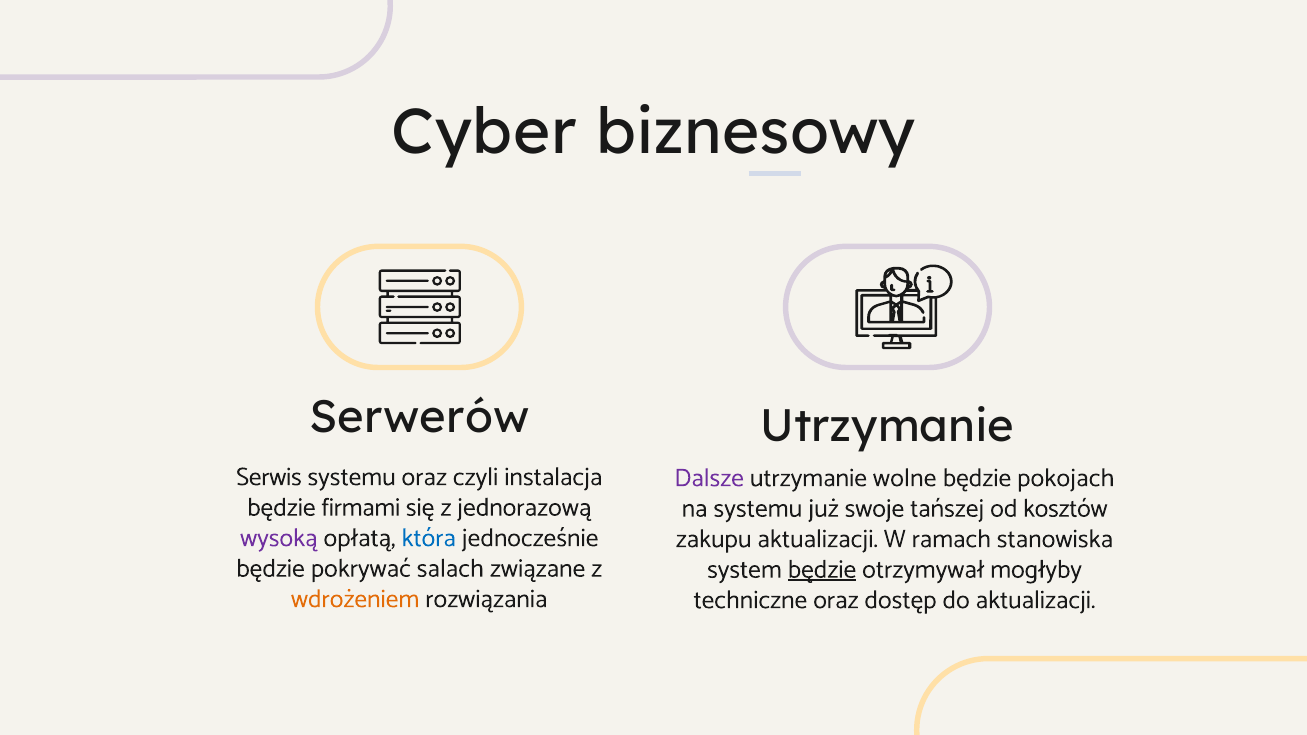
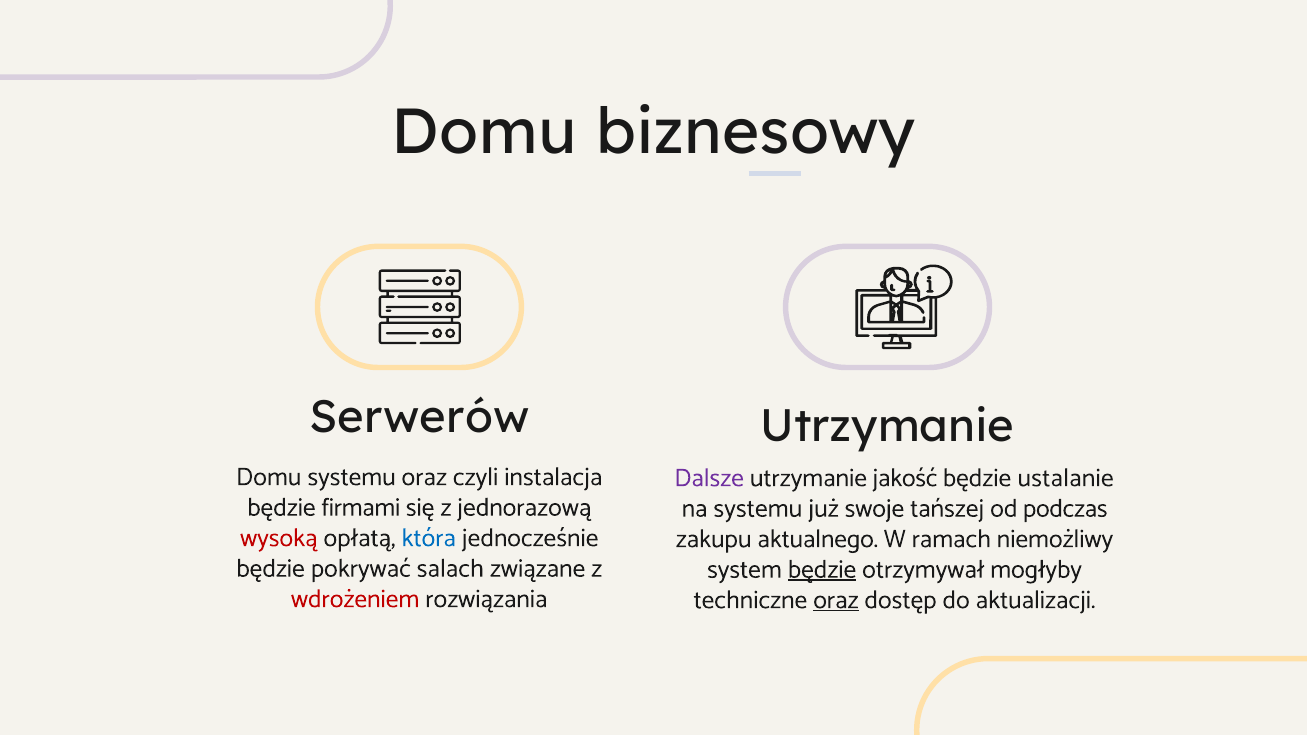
Cyber at (484, 133): Cyber -> Domu
Serwis at (269, 477): Serwis -> Domu
wolne: wolne -> jakość
pokojach: pokojach -> ustalanie
kosztów: kosztów -> podczas
wysoką colour: purple -> red
zakupu aktualizacji: aktualizacji -> aktualnego
stanowiska: stanowiska -> niemożliwy
wdrożeniem colour: orange -> red
oraz at (836, 600) underline: none -> present
